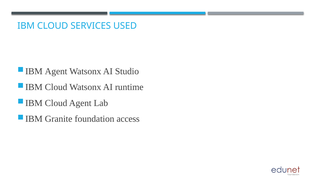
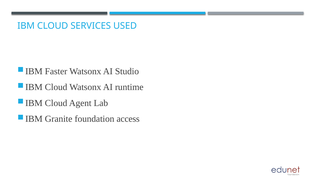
Agent at (56, 71): Agent -> Faster
